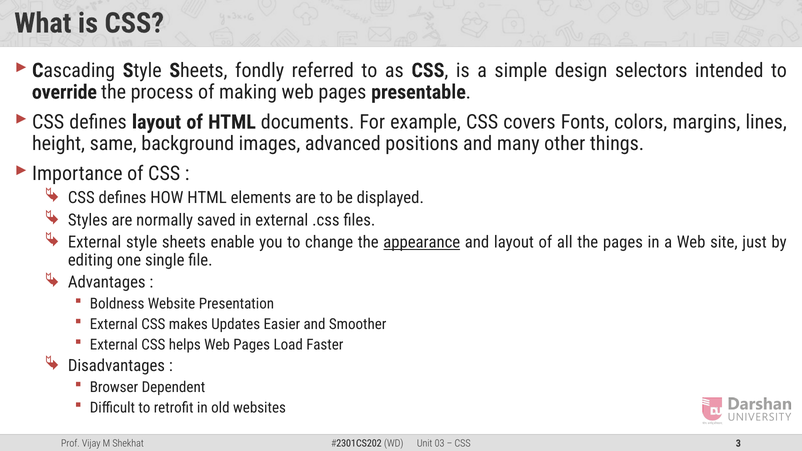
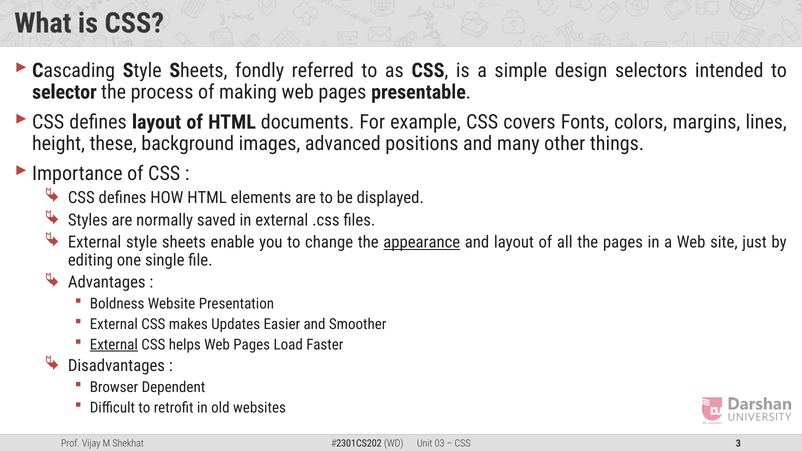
override: override -> selector
same: same -> these
External at (114, 345) underline: none -> present
